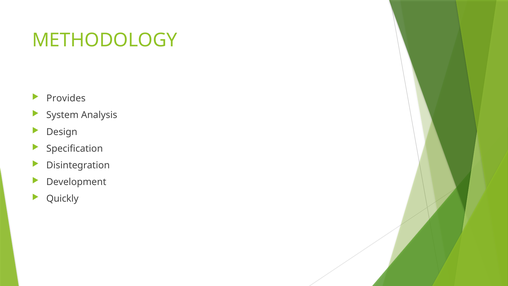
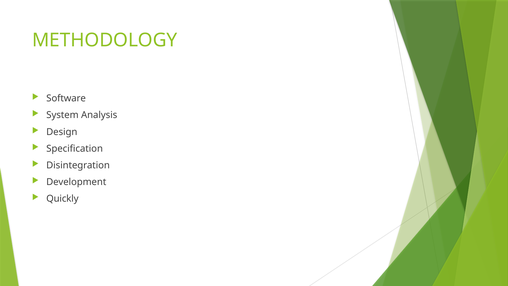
Provides: Provides -> Software
